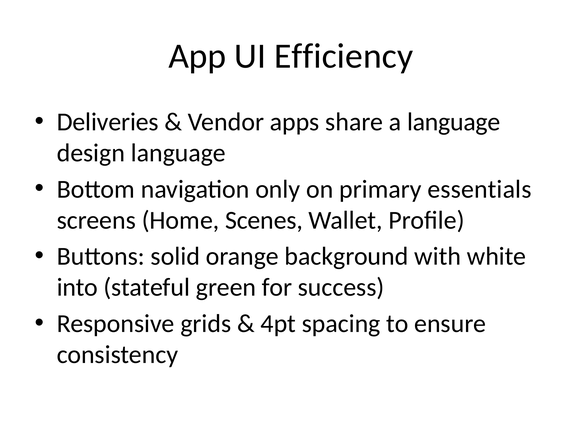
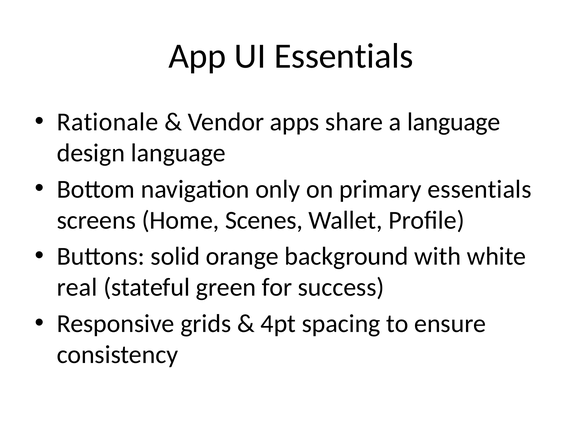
UI Efficiency: Efficiency -> Essentials
Deliveries: Deliveries -> Rationale
into: into -> real
